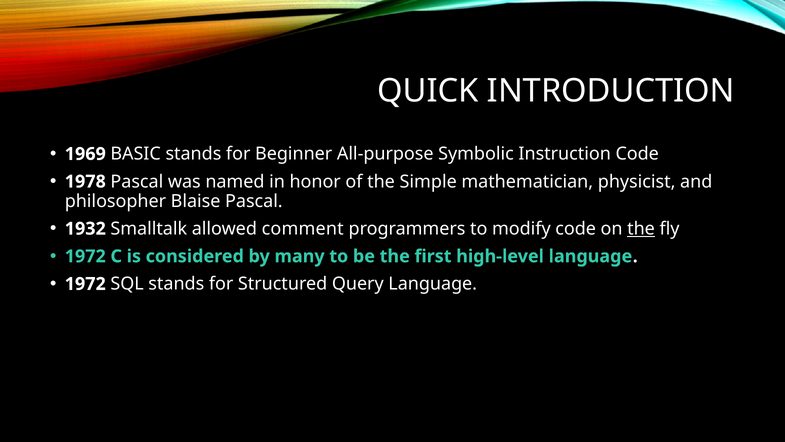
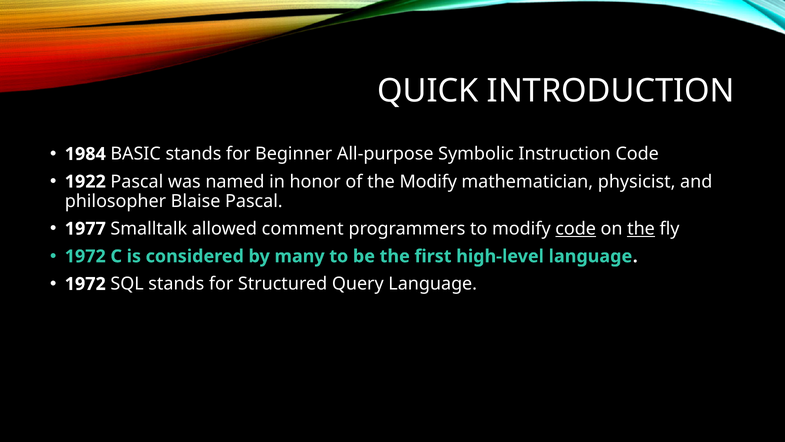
1969: 1969 -> 1984
1978: 1978 -> 1922
the Simple: Simple -> Modify
1932: 1932 -> 1977
code at (576, 228) underline: none -> present
